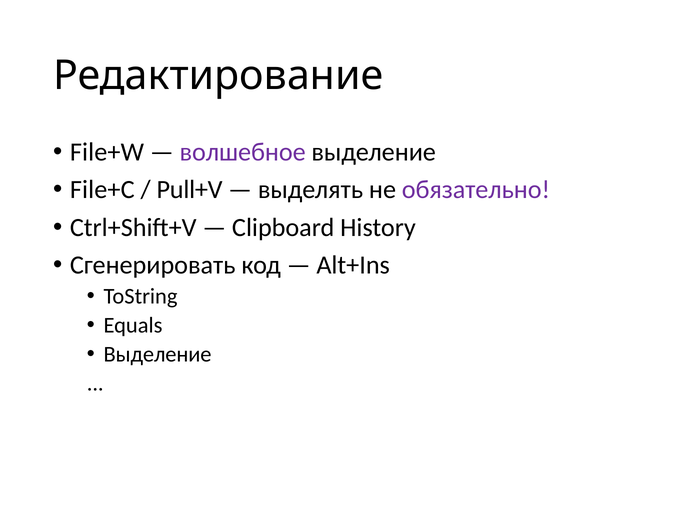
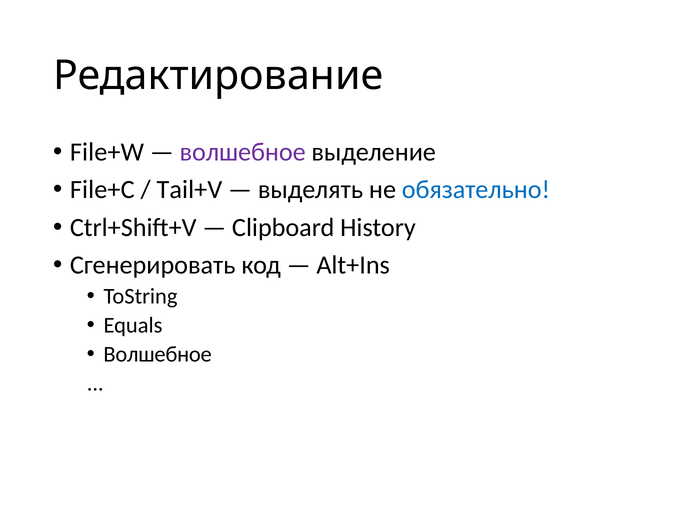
Pull+V: Pull+V -> Tail+V
обязательно colour: purple -> blue
Выделение at (158, 354): Выделение -> Волшебное
